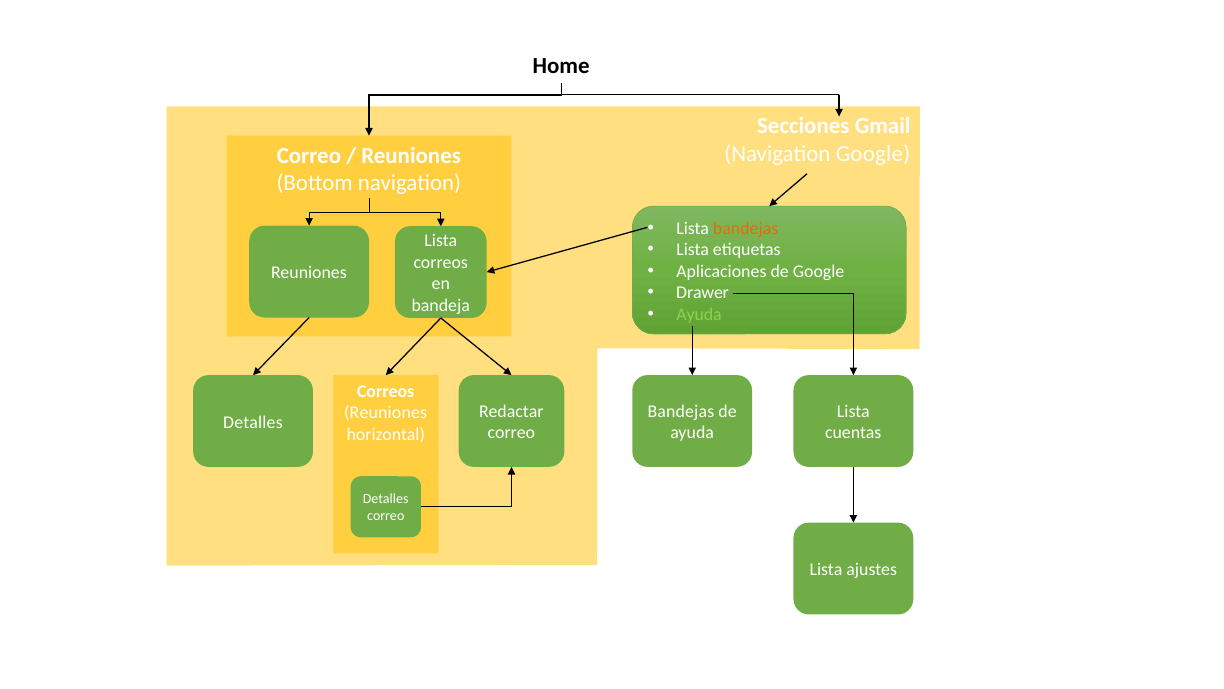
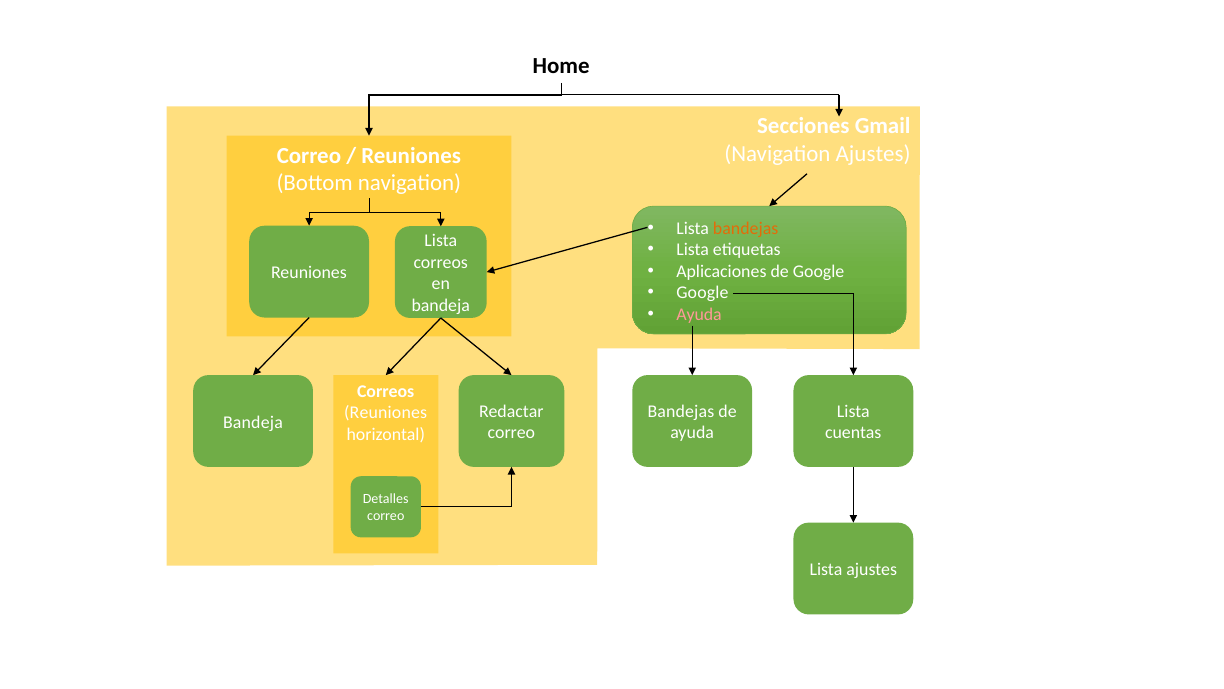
Navigation Google: Google -> Ajustes
Drawer at (703, 292): Drawer -> Google
Ayuda at (699, 314) colour: light green -> pink
Detalles at (253, 422): Detalles -> Bandeja
